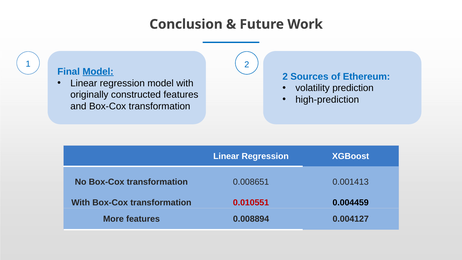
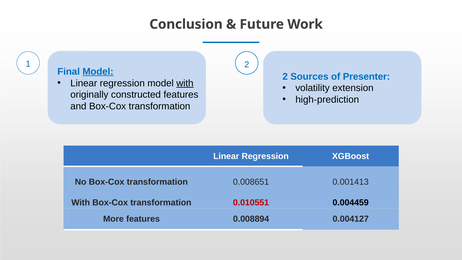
Ethereum: Ethereum -> Presenter
with at (185, 83) underline: none -> present
prediction: prediction -> extension
